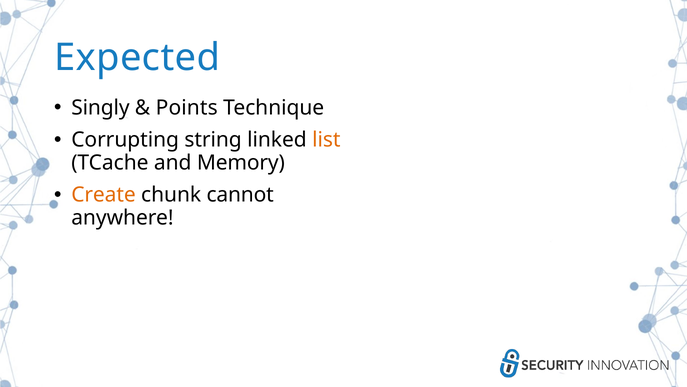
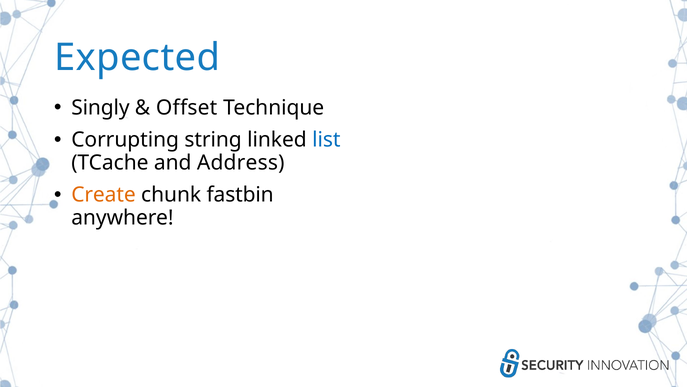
Points: Points -> Offset
list colour: orange -> blue
Memory: Memory -> Address
cannot: cannot -> fastbin
